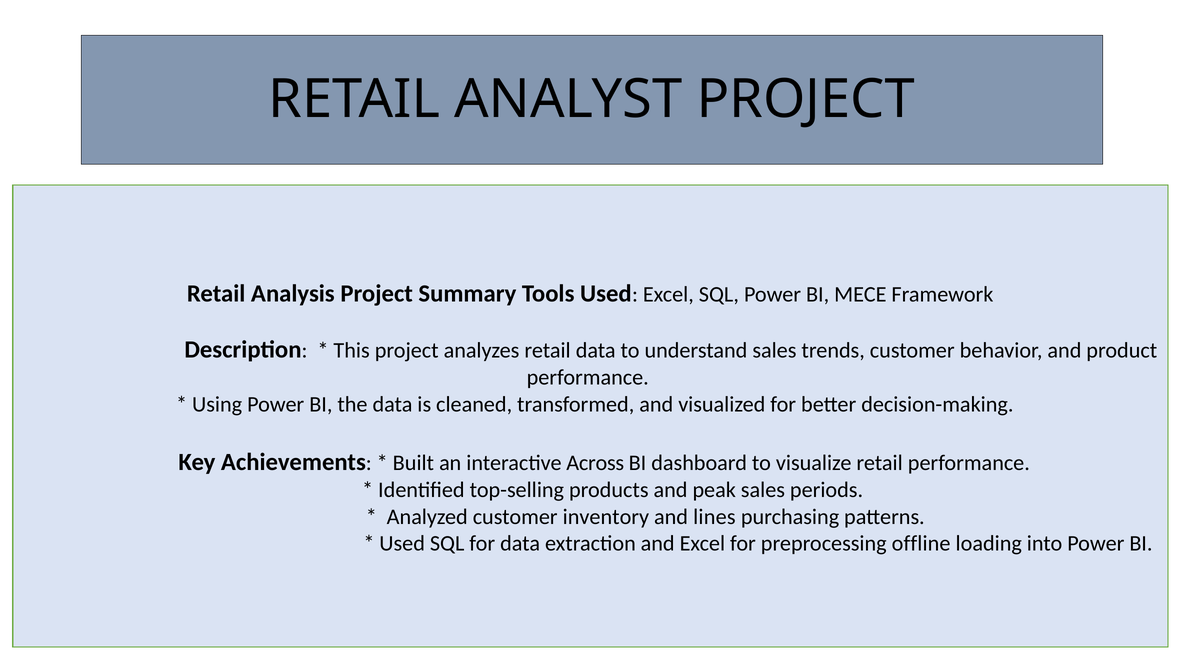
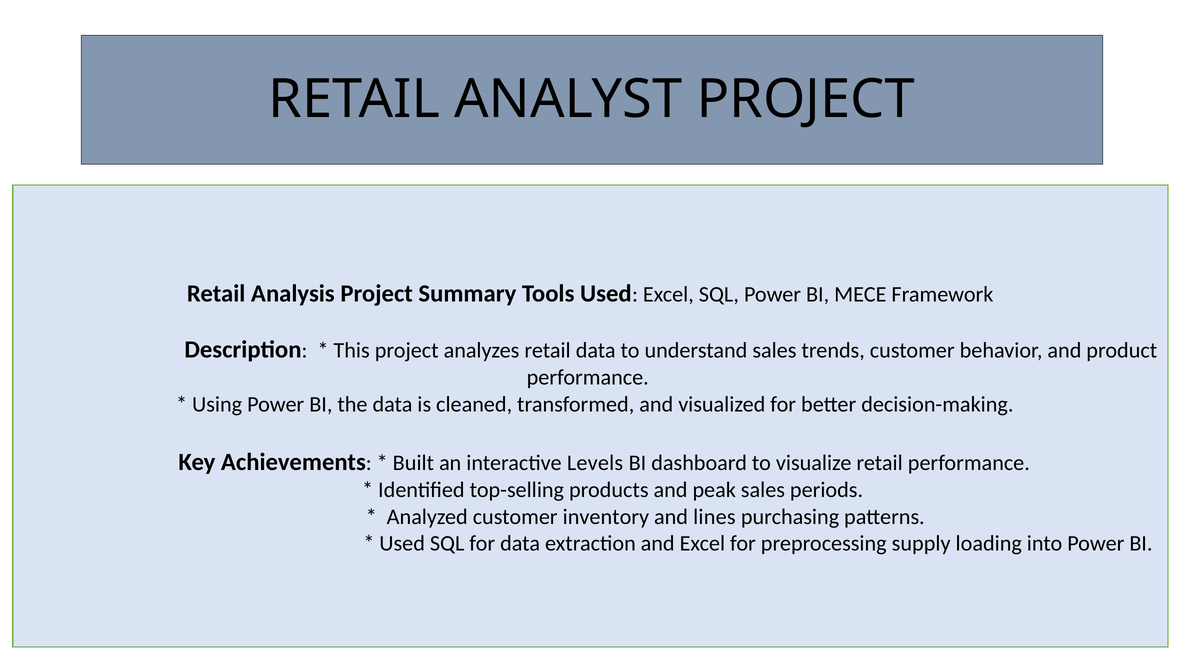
Across: Across -> Levels
offline: offline -> supply
